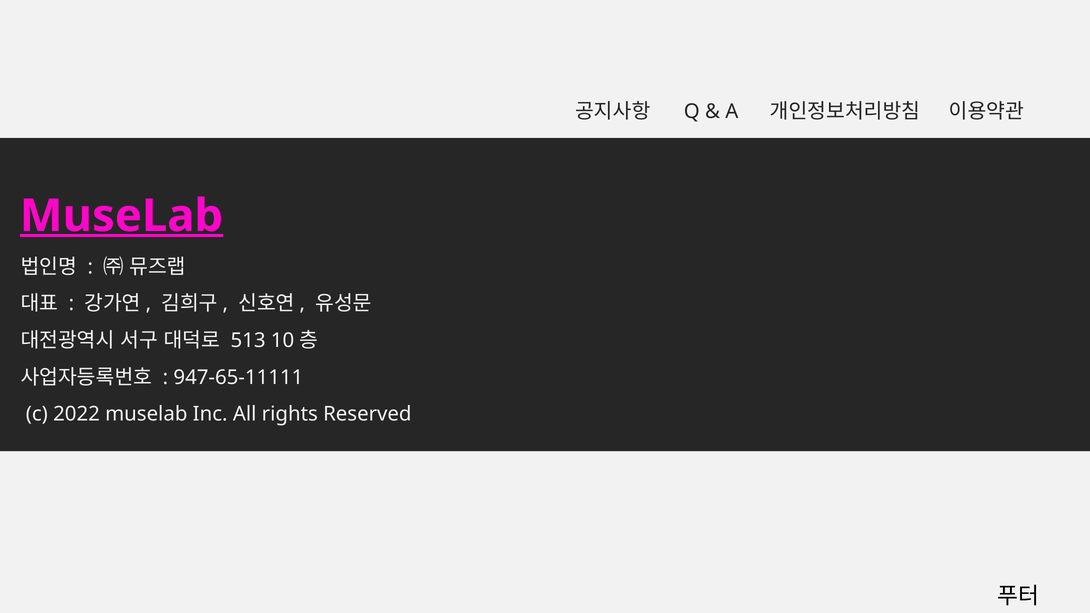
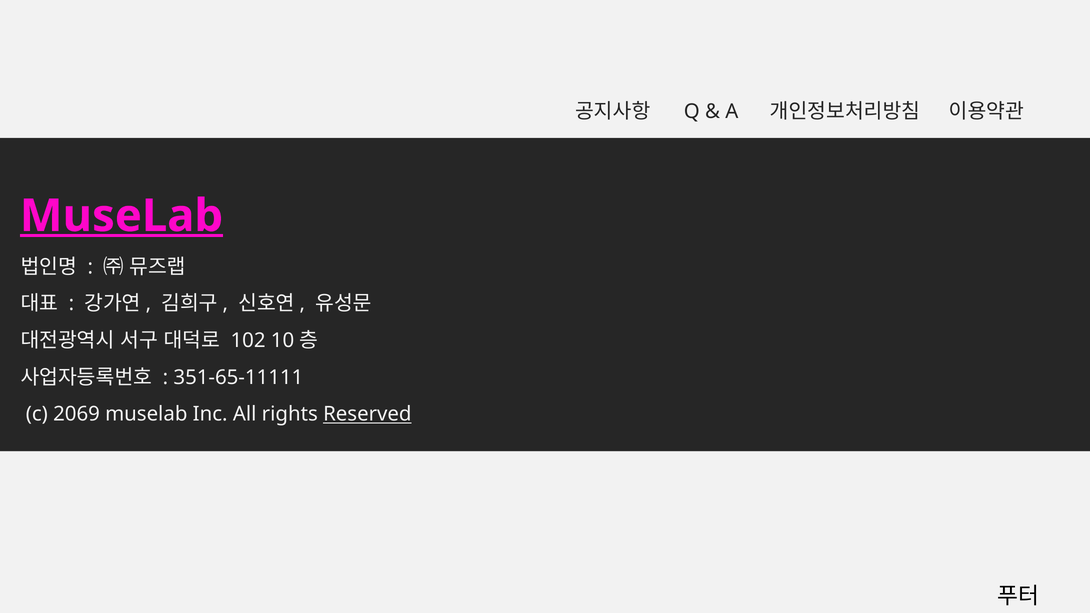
513: 513 -> 102
947-65-11111: 947-65-11111 -> 351-65-11111
2022: 2022 -> 2069
Reserved underline: none -> present
